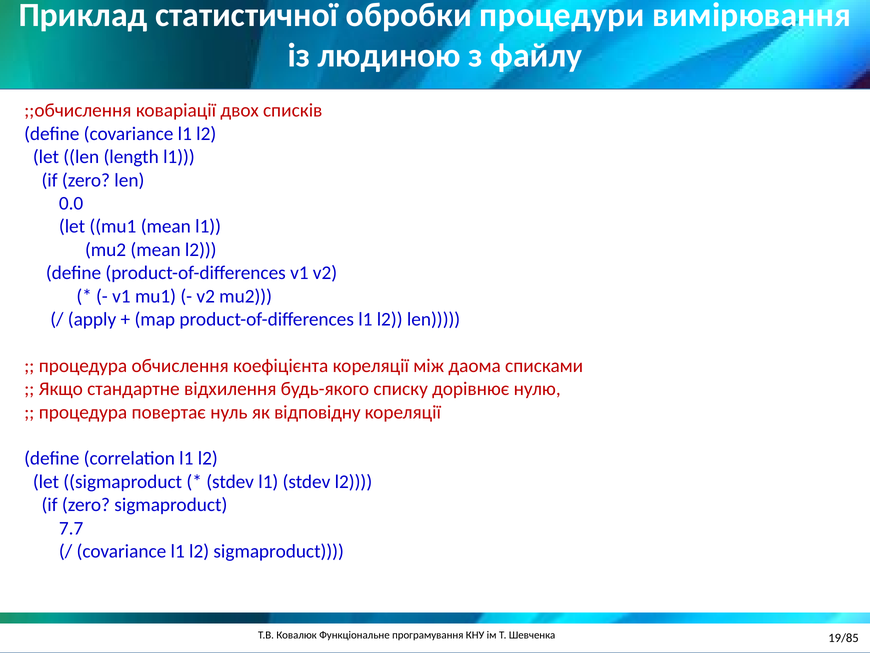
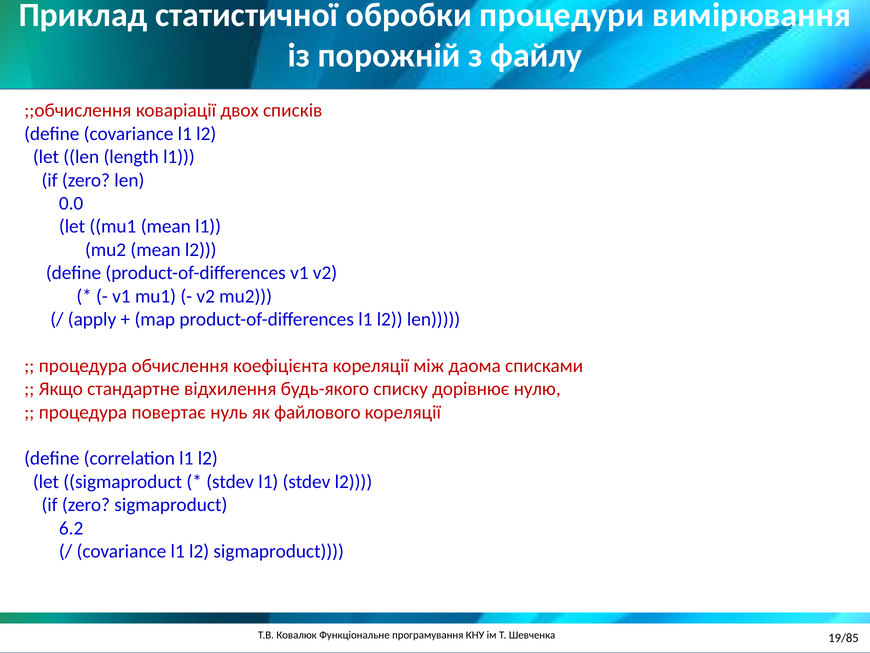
людиною: людиною -> порожній
відповідну: відповідну -> файлового
7.7: 7.7 -> 6.2
